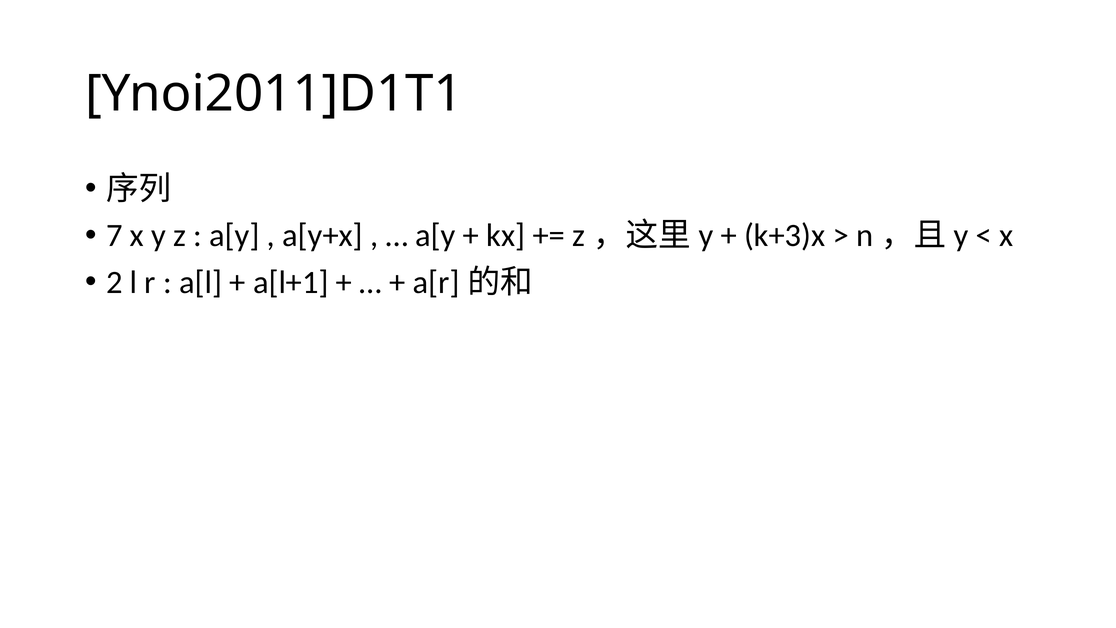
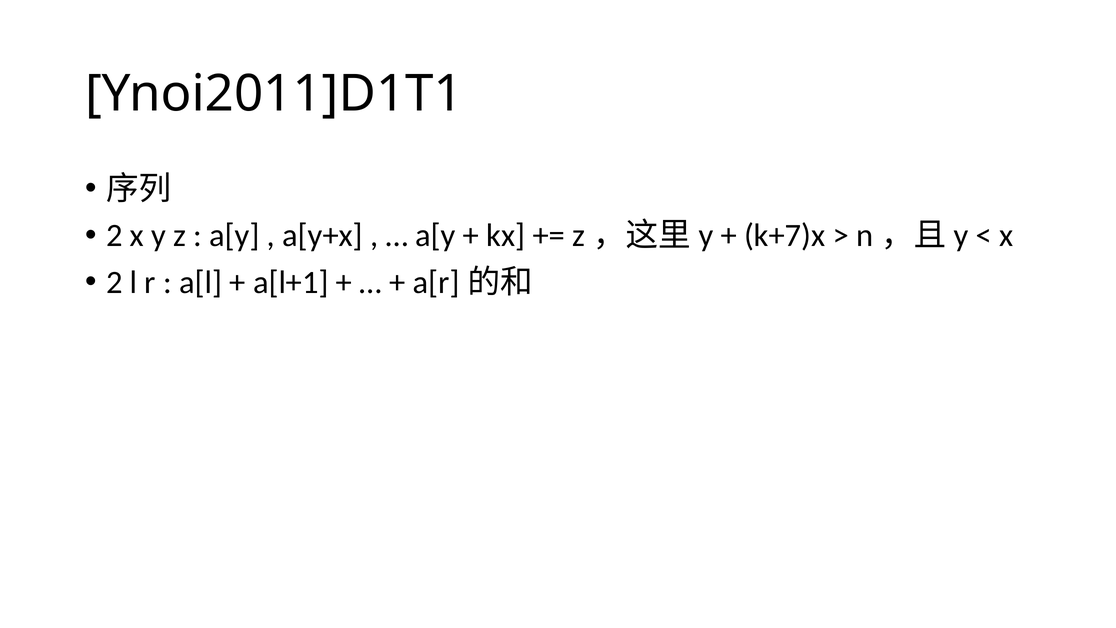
7 at (114, 235): 7 -> 2
k+3)x: k+3)x -> k+7)x
